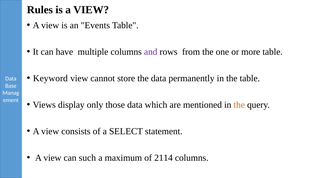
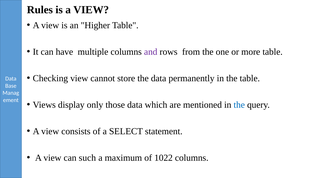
Events: Events -> Higher
Keyword: Keyword -> Checking
the at (239, 105) colour: orange -> blue
2114: 2114 -> 1022
